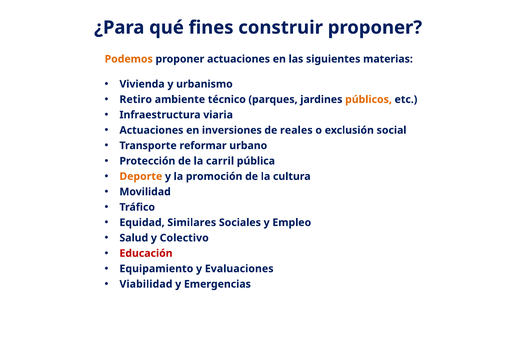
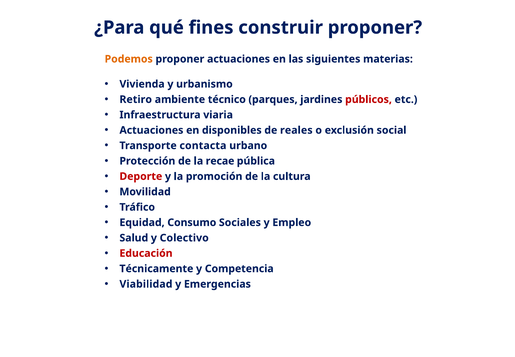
públicos colour: orange -> red
inversiones: inversiones -> disponibles
reformar: reformar -> contacta
carril: carril -> recae
Deporte colour: orange -> red
Similares: Similares -> Consumo
Equipamiento: Equipamiento -> Técnicamente
Evaluaciones: Evaluaciones -> Competencia
